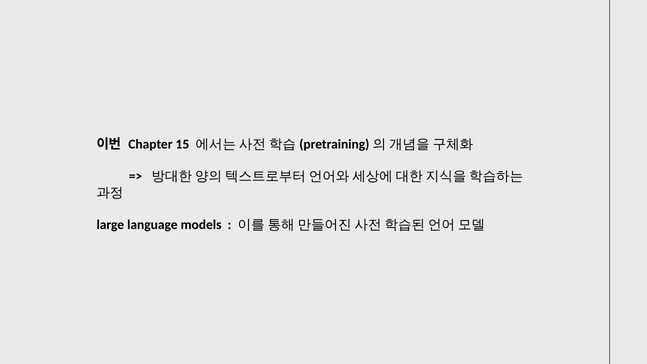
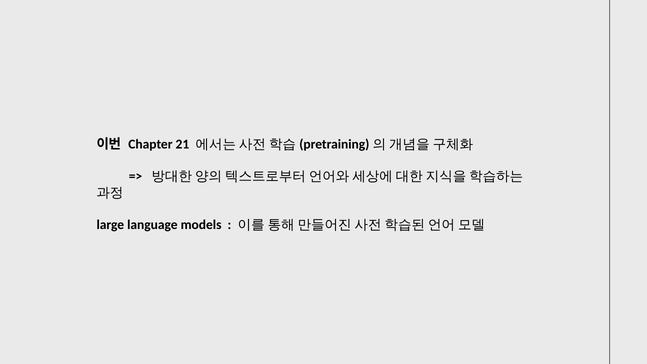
15: 15 -> 21
